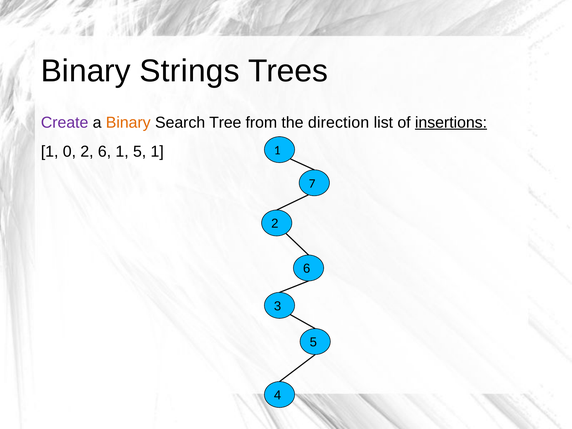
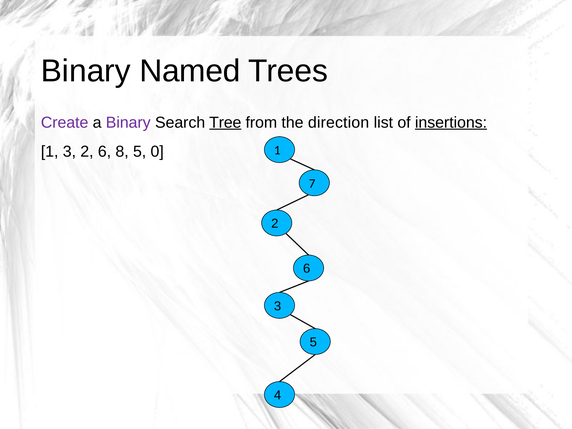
Strings: Strings -> Named
Binary at (128, 122) colour: orange -> purple
Tree underline: none -> present
0 at (69, 152): 0 -> 3
6 1: 1 -> 8
5 1: 1 -> 0
